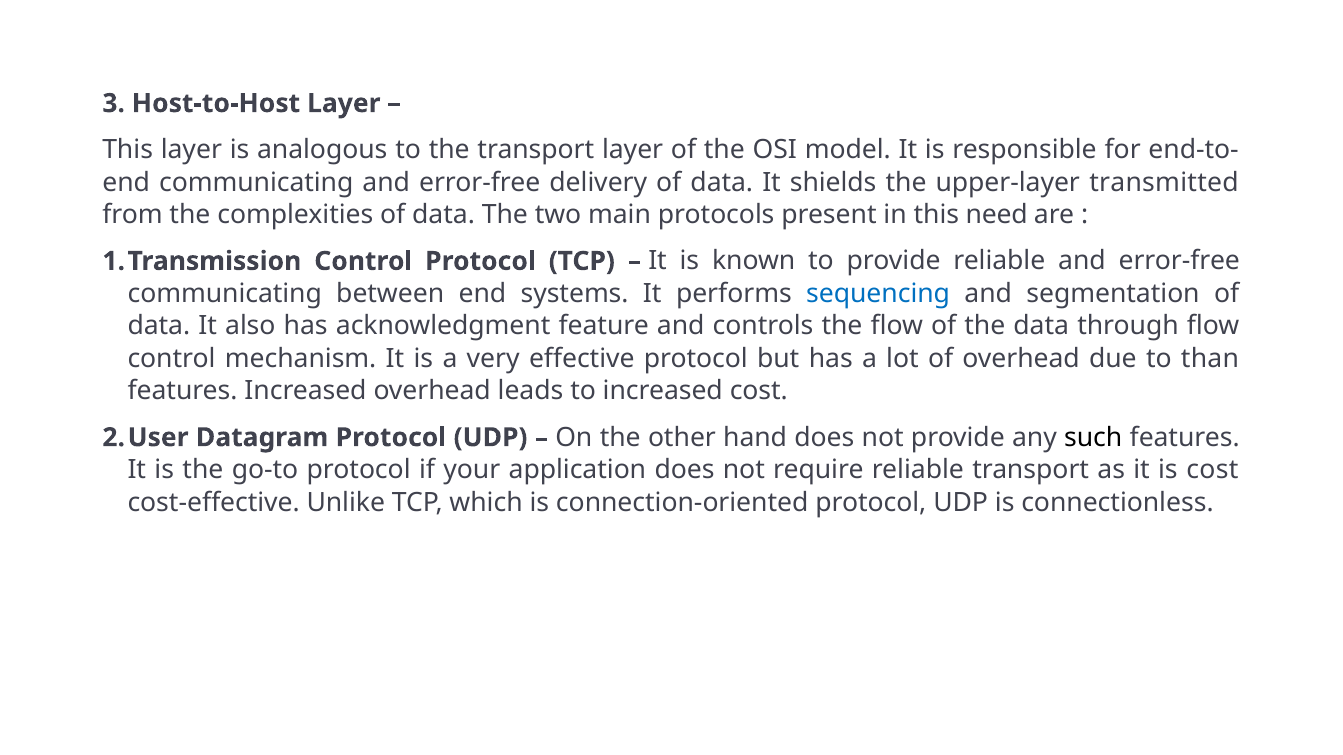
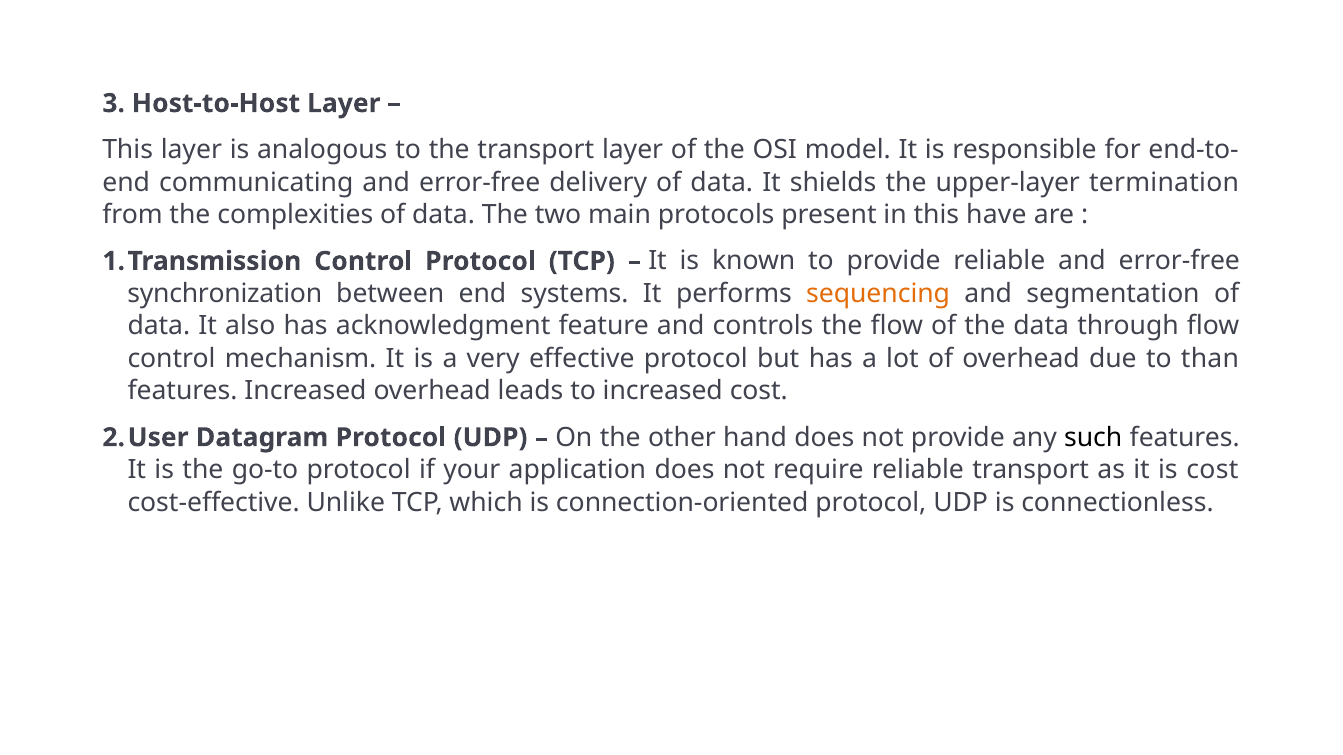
transmitted: transmitted -> termination
need: need -> have
communicating at (225, 294): communicating -> synchronization
sequencing colour: blue -> orange
